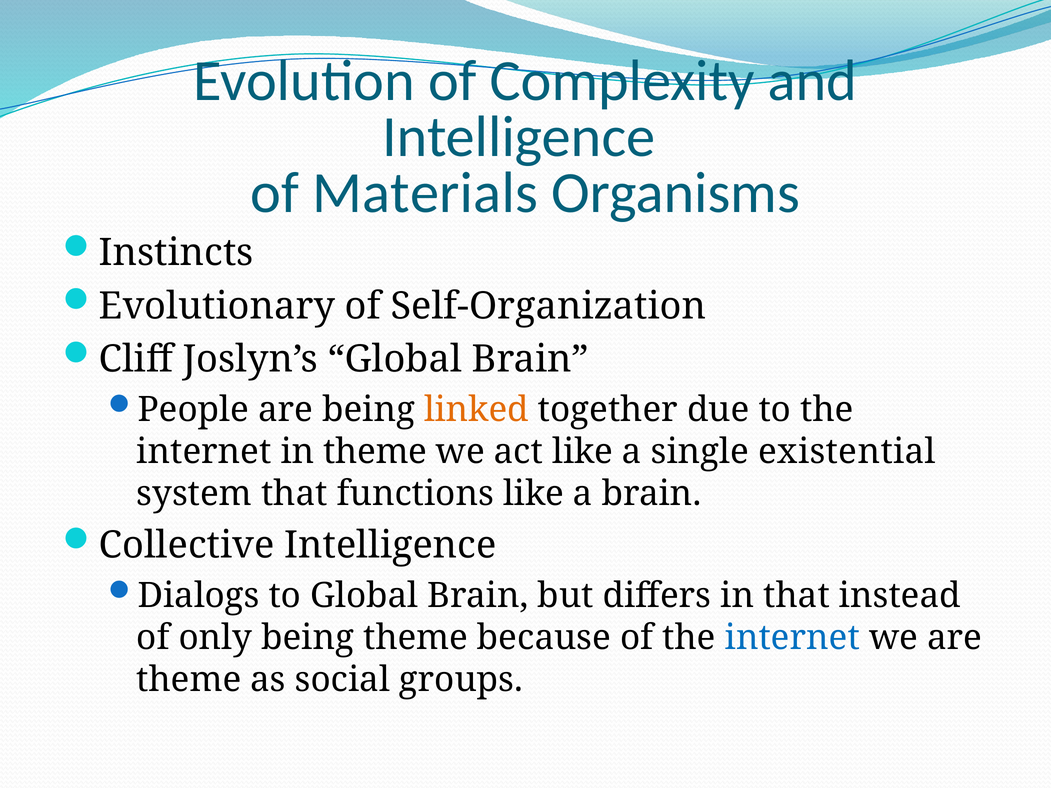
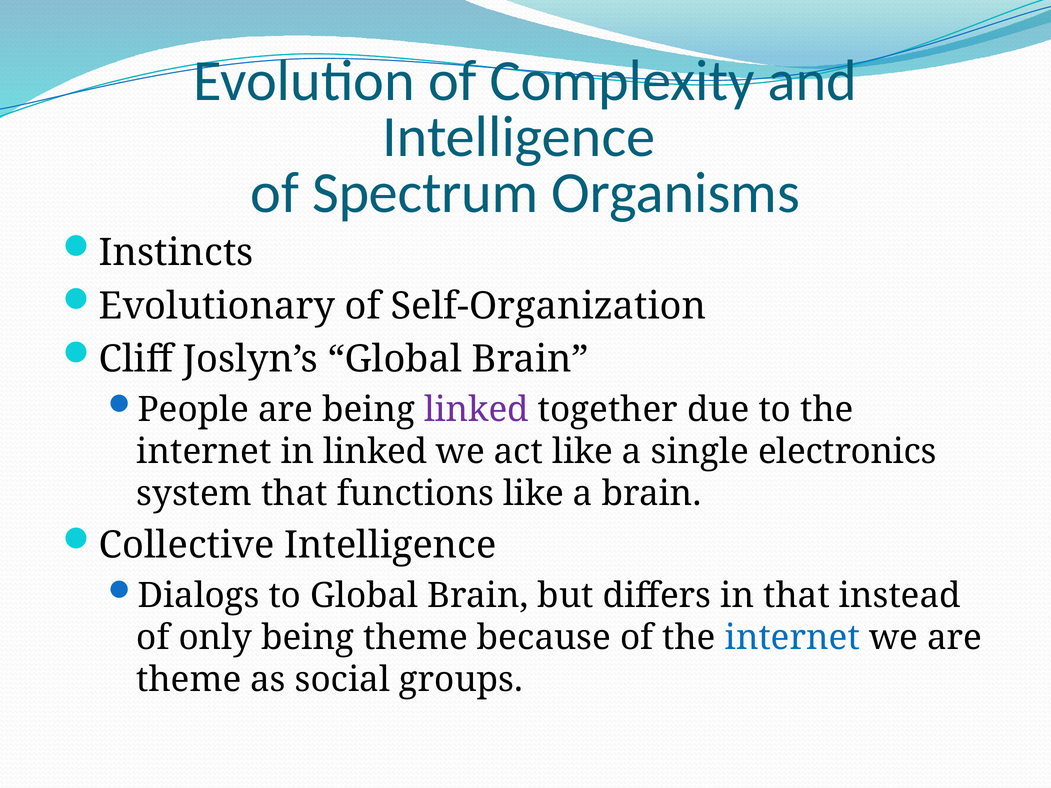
Materials: Materials -> Spectrum
linked at (477, 410) colour: orange -> purple
in theme: theme -> linked
existential: existential -> electronics
